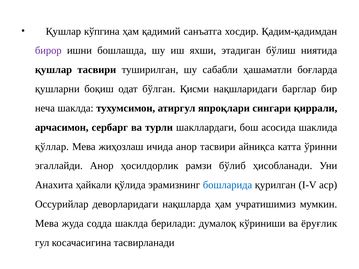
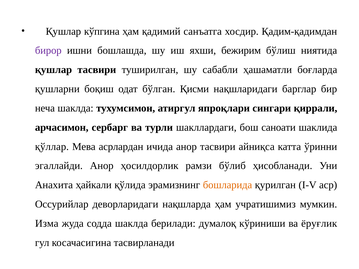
этадиган: этадиган -> бежирим
асосида: асосида -> саноати
жиҳозлаш: жиҳозлаш -> асрлардан
бошларида colour: blue -> orange
Мева at (47, 224): Мева -> Изма
